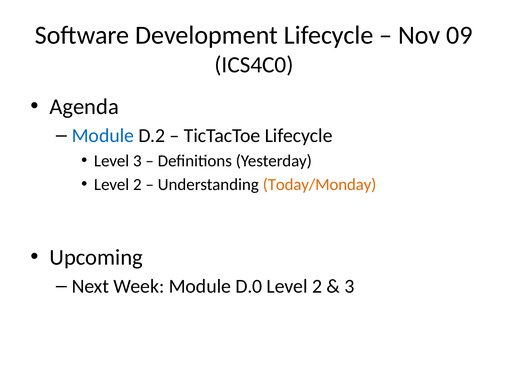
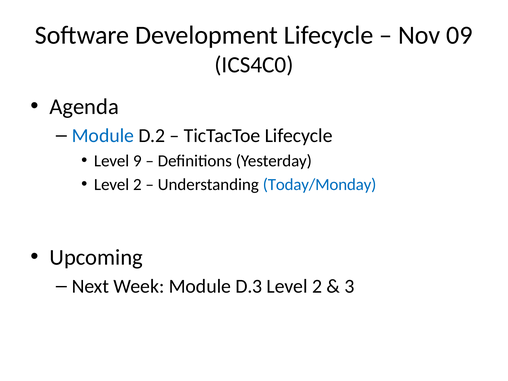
Level 3: 3 -> 9
Today/Monday colour: orange -> blue
D.0: D.0 -> D.3
